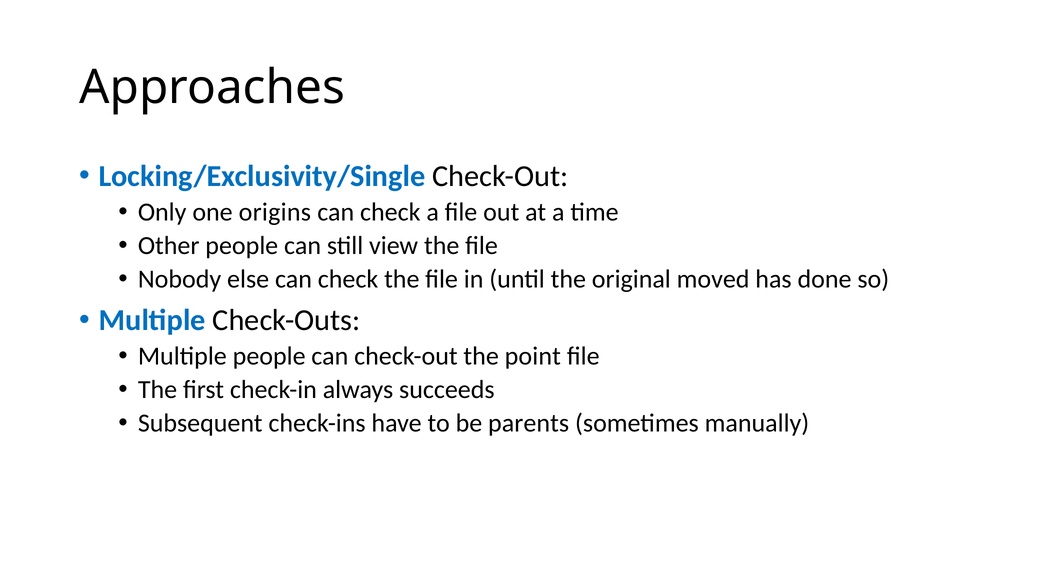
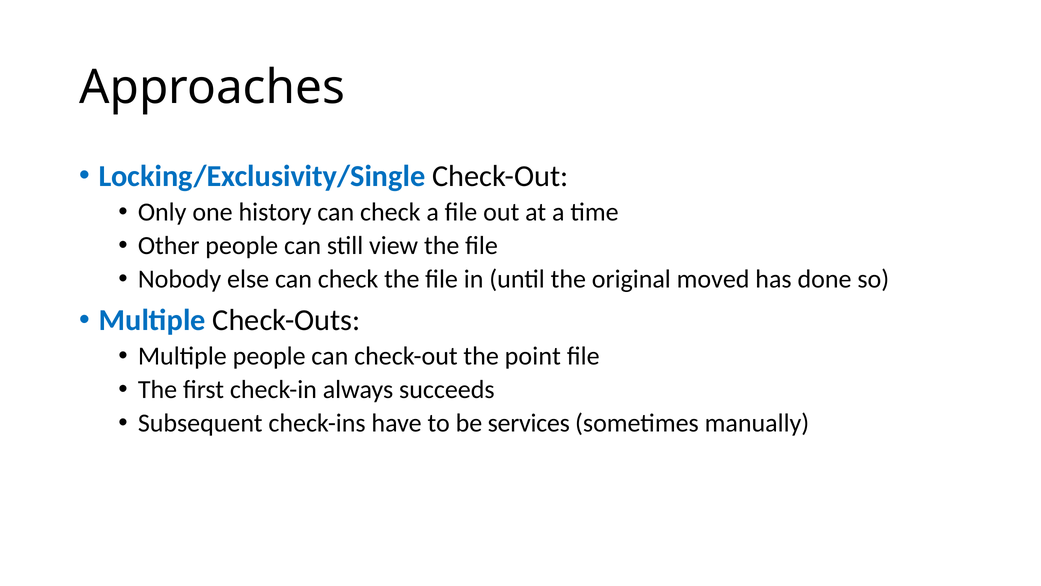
origins: origins -> history
parents: parents -> services
